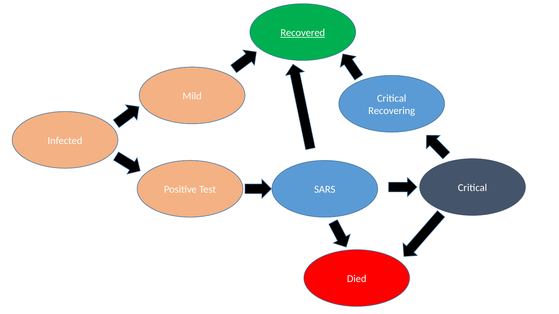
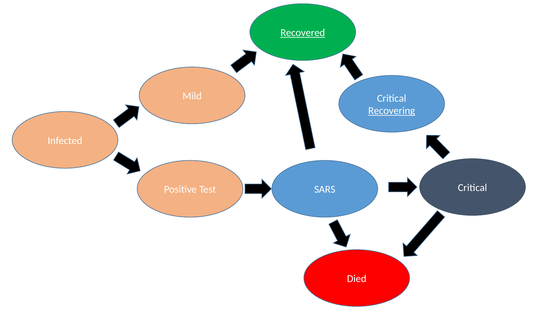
Recovering underline: none -> present
